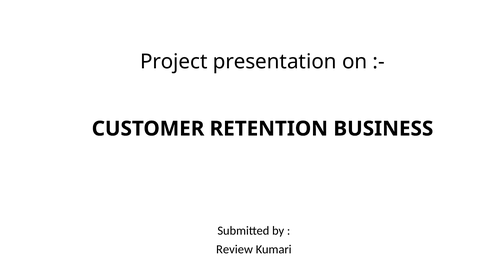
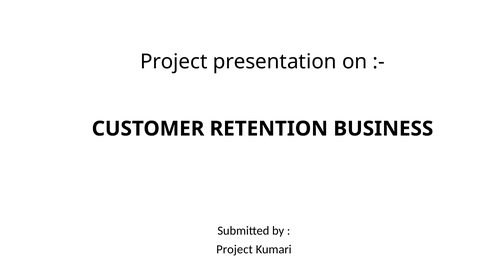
Review at (235, 249): Review -> Project
